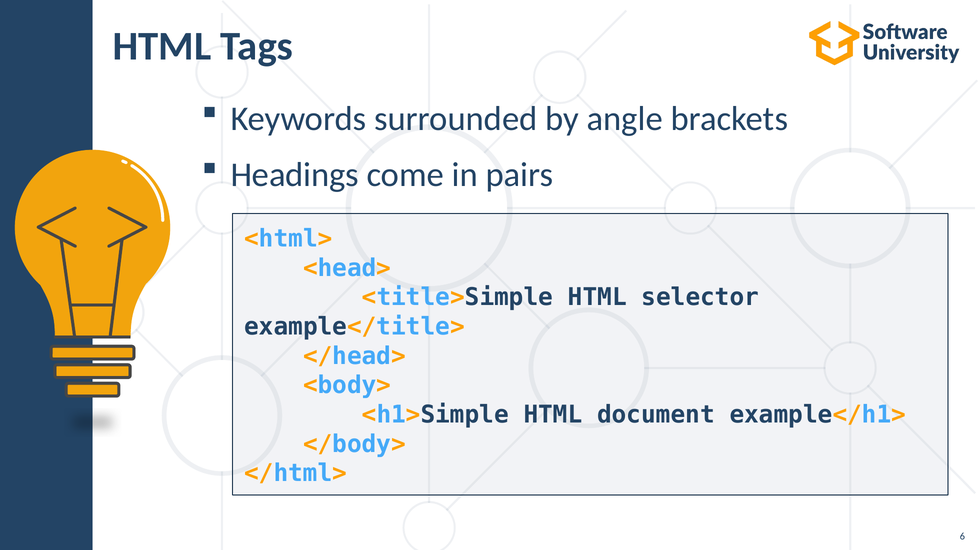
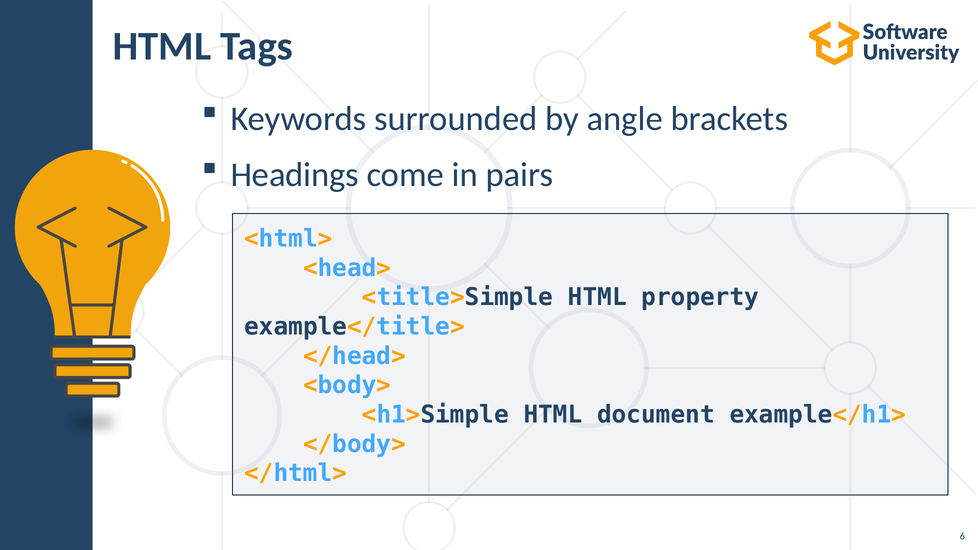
selector: selector -> property
